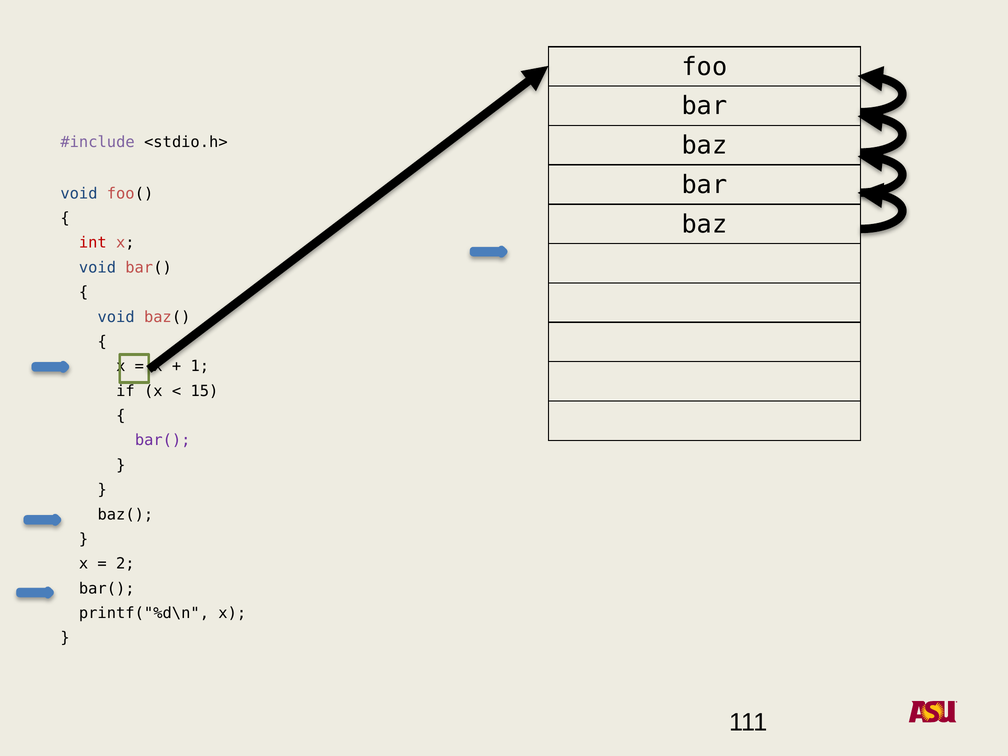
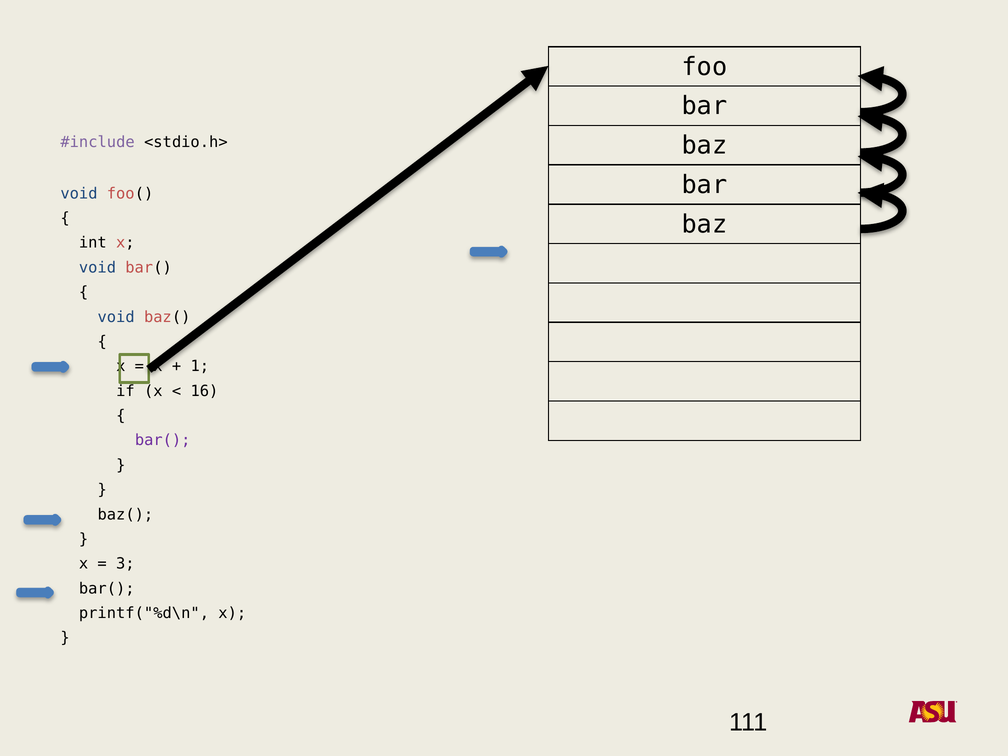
int colour: red -> black
15: 15 -> 16
2: 2 -> 3
